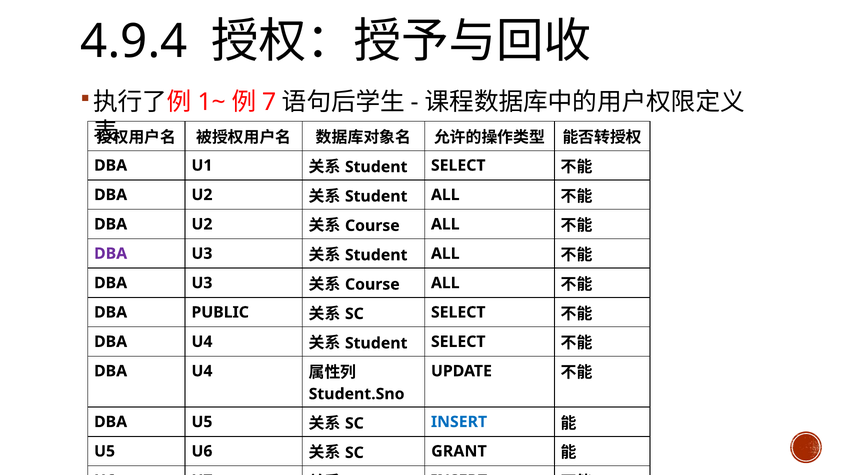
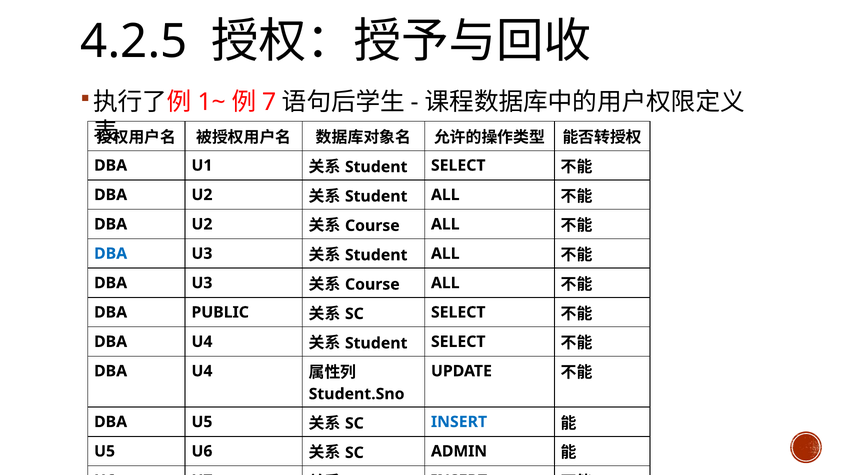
4.9.4: 4.9.4 -> 4.2.5
DBA at (111, 254) colour: purple -> blue
GRANT: GRANT -> ADMIN
